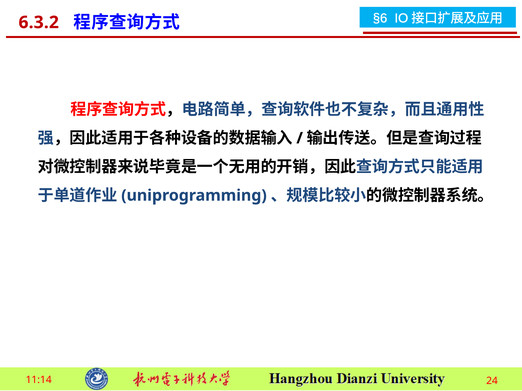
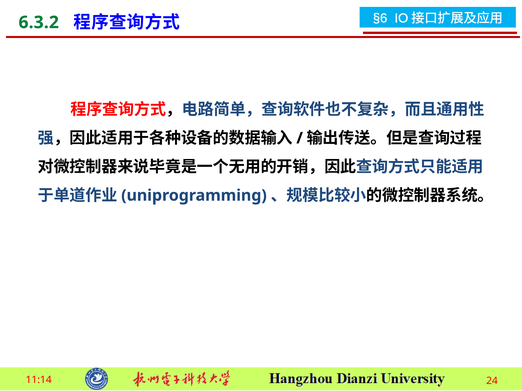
6.3.2 colour: red -> green
